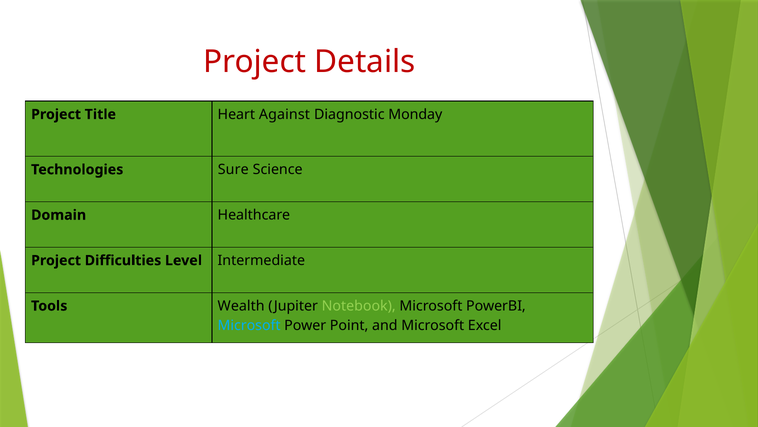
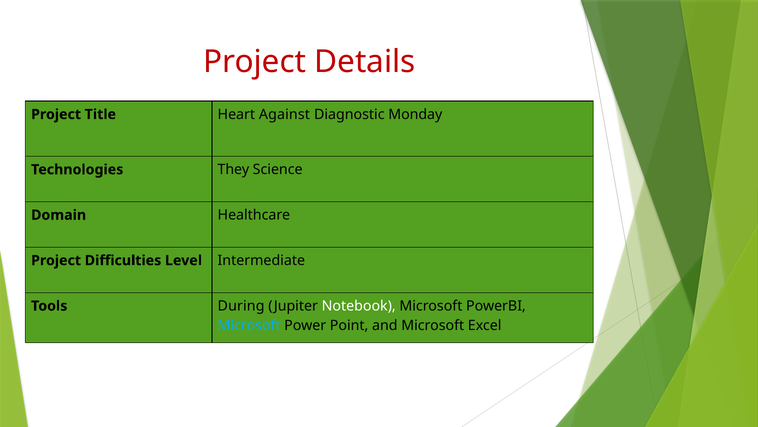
Sure: Sure -> They
Wealth: Wealth -> During
Notebook colour: light green -> white
